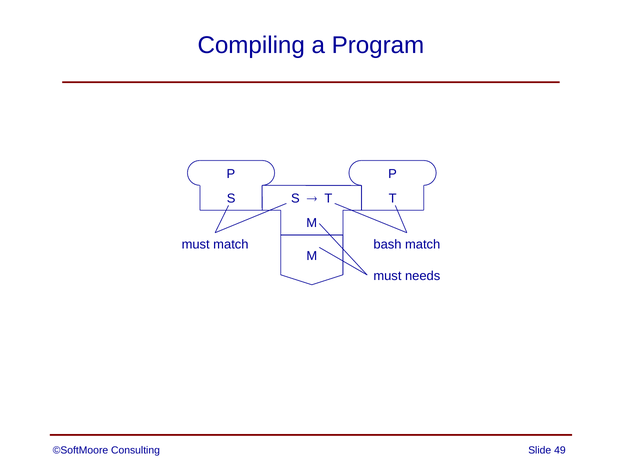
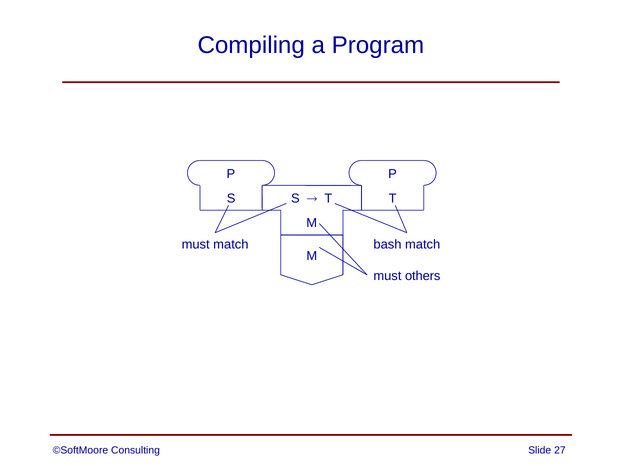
needs: needs -> others
49: 49 -> 27
